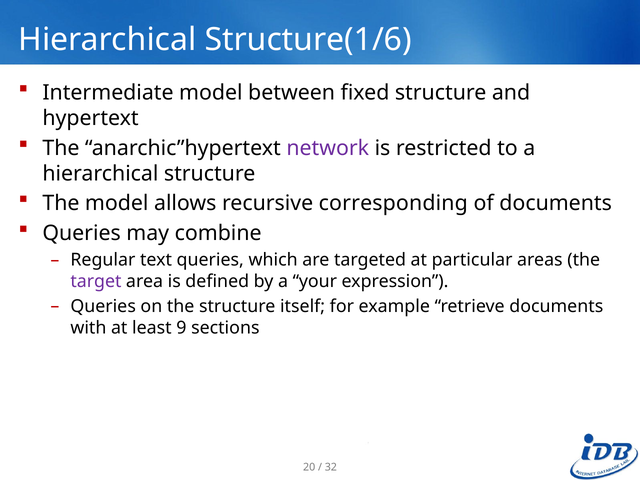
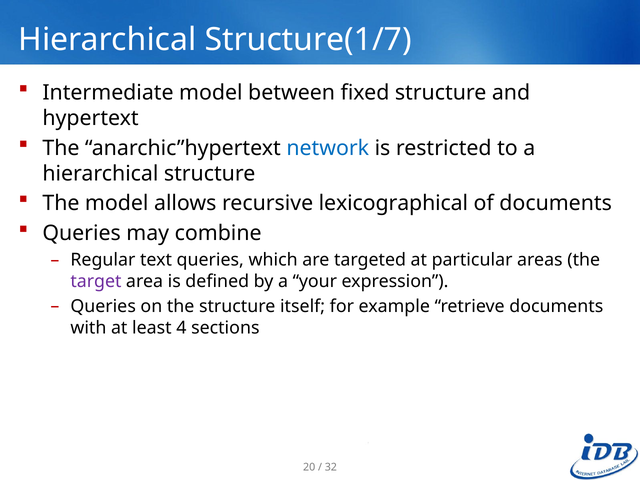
Structure(1/6: Structure(1/6 -> Structure(1/7
network colour: purple -> blue
corresponding: corresponding -> lexicographical
9: 9 -> 4
